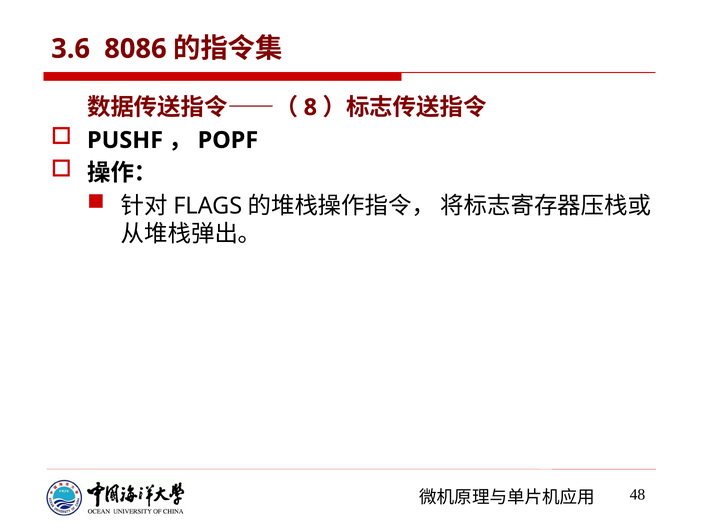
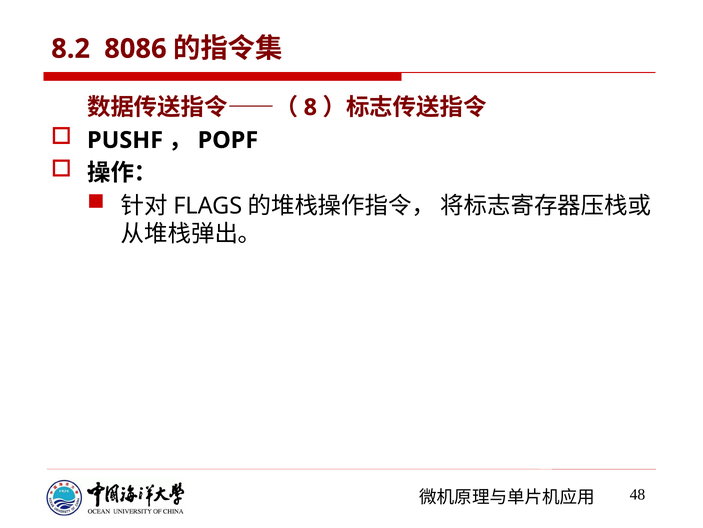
3.6: 3.6 -> 8.2
